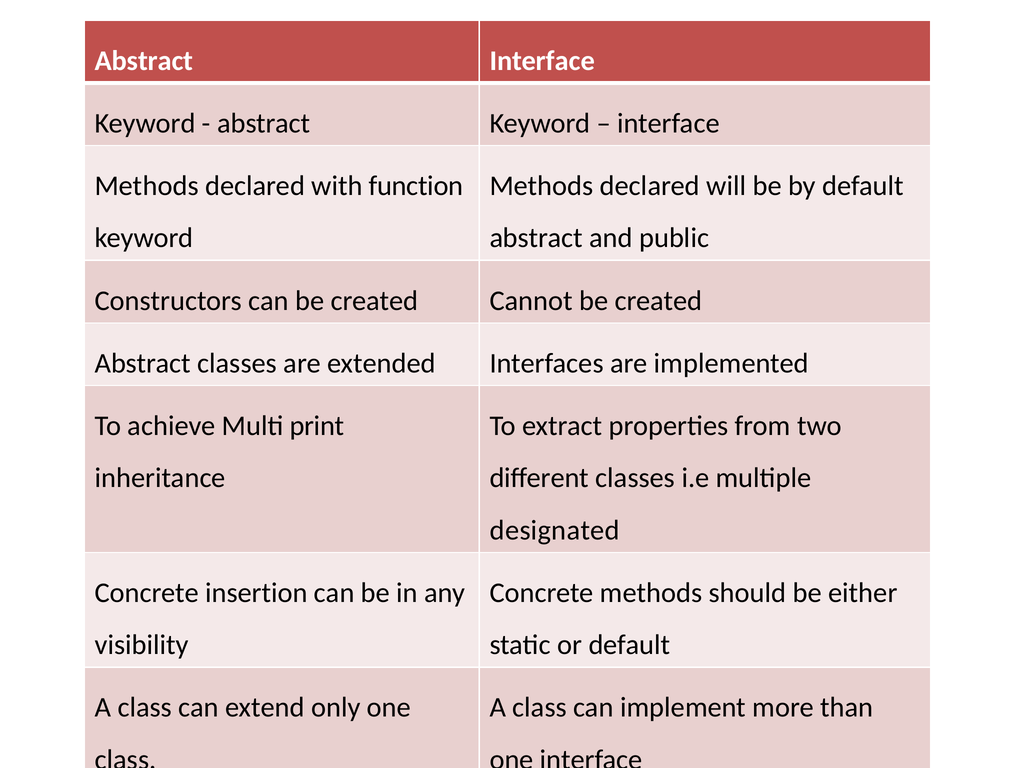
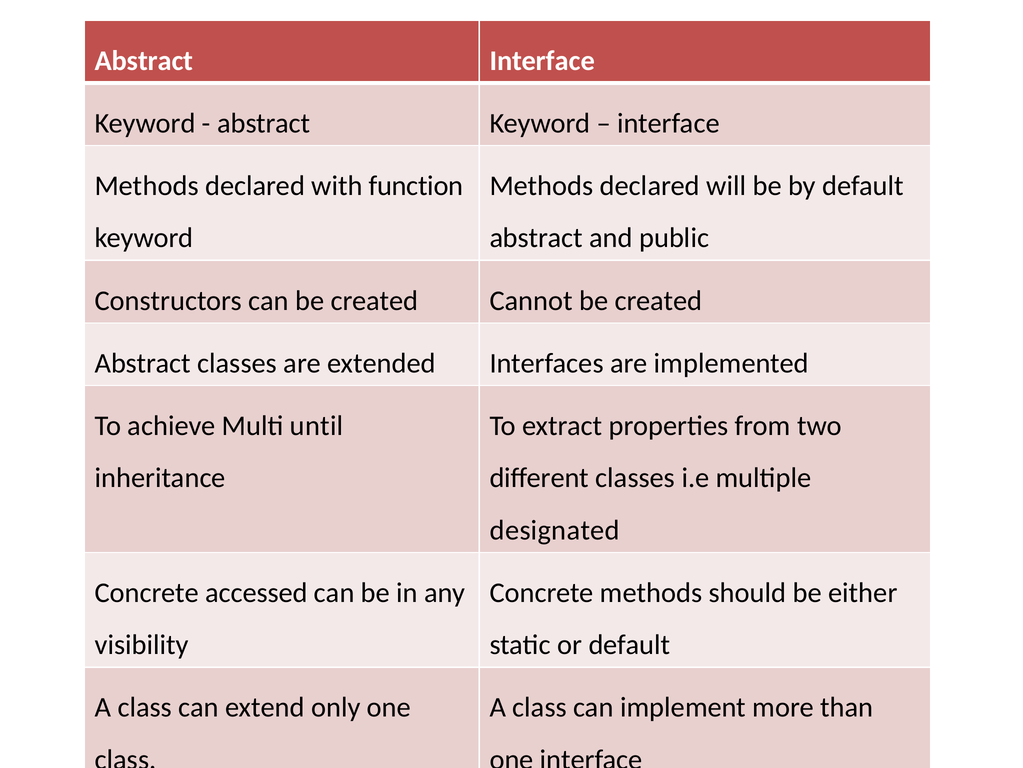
print: print -> until
insertion: insertion -> accessed
